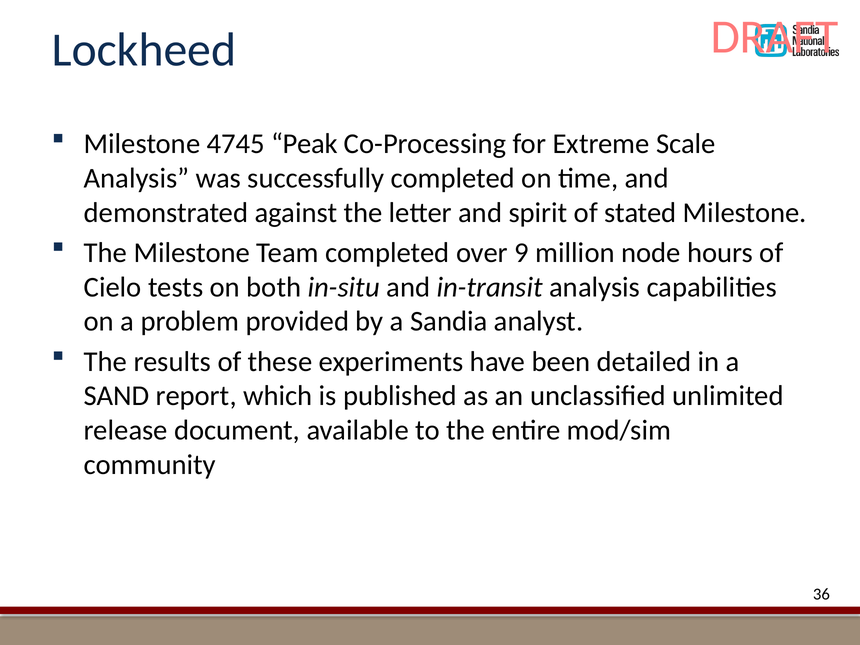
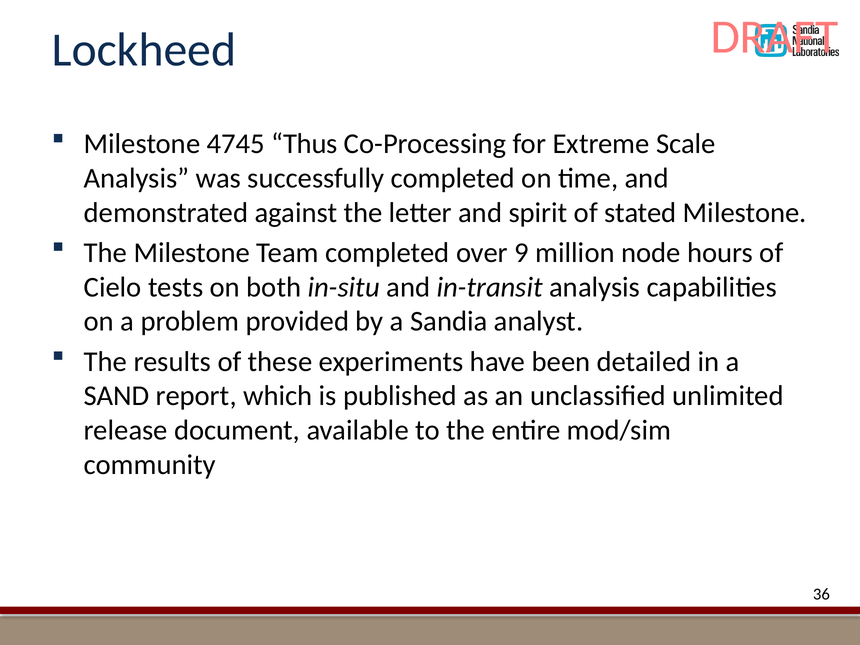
Peak: Peak -> Thus
